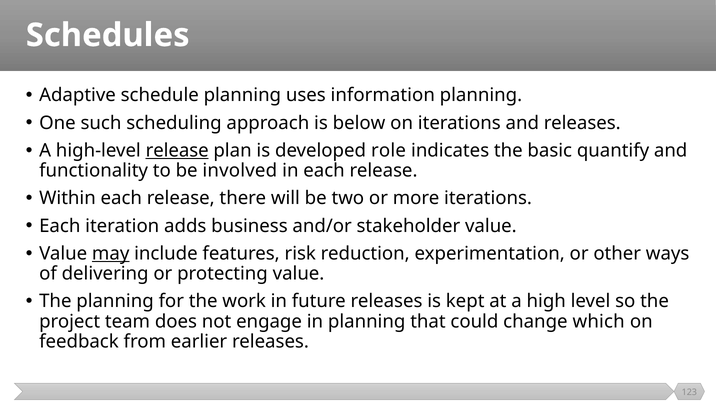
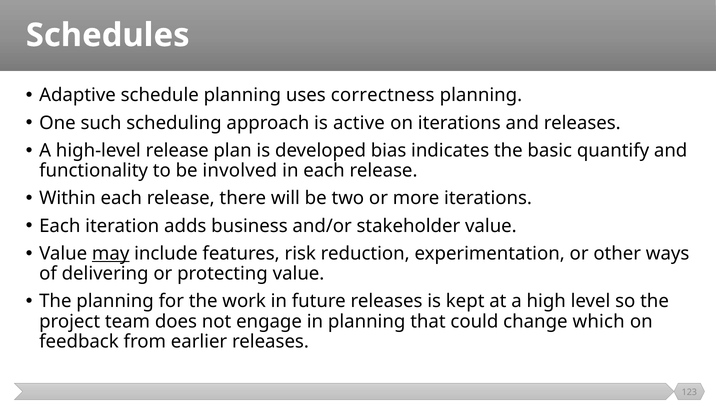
information: information -> correctness
below: below -> active
release at (177, 150) underline: present -> none
role: role -> bias
